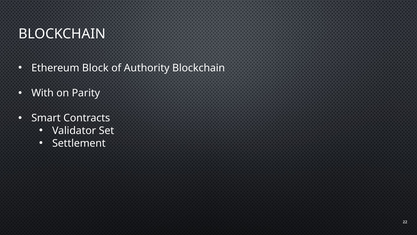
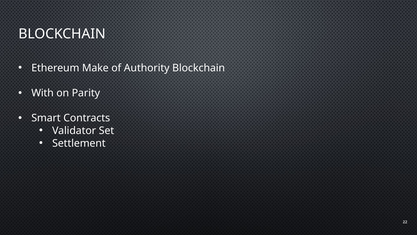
Block: Block -> Make
